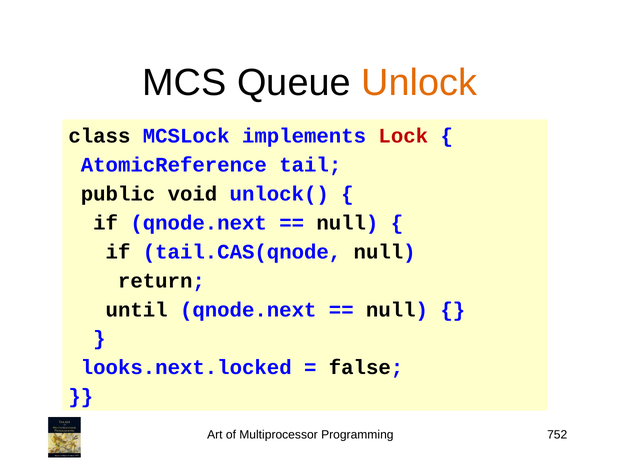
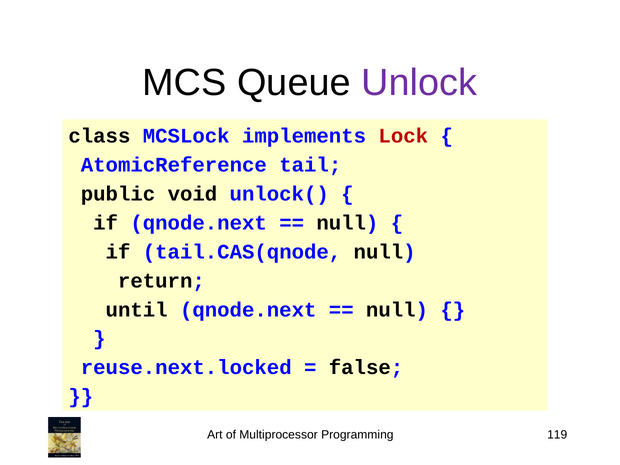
Unlock colour: orange -> purple
looks.next.locked: looks.next.locked -> reuse.next.locked
752: 752 -> 119
